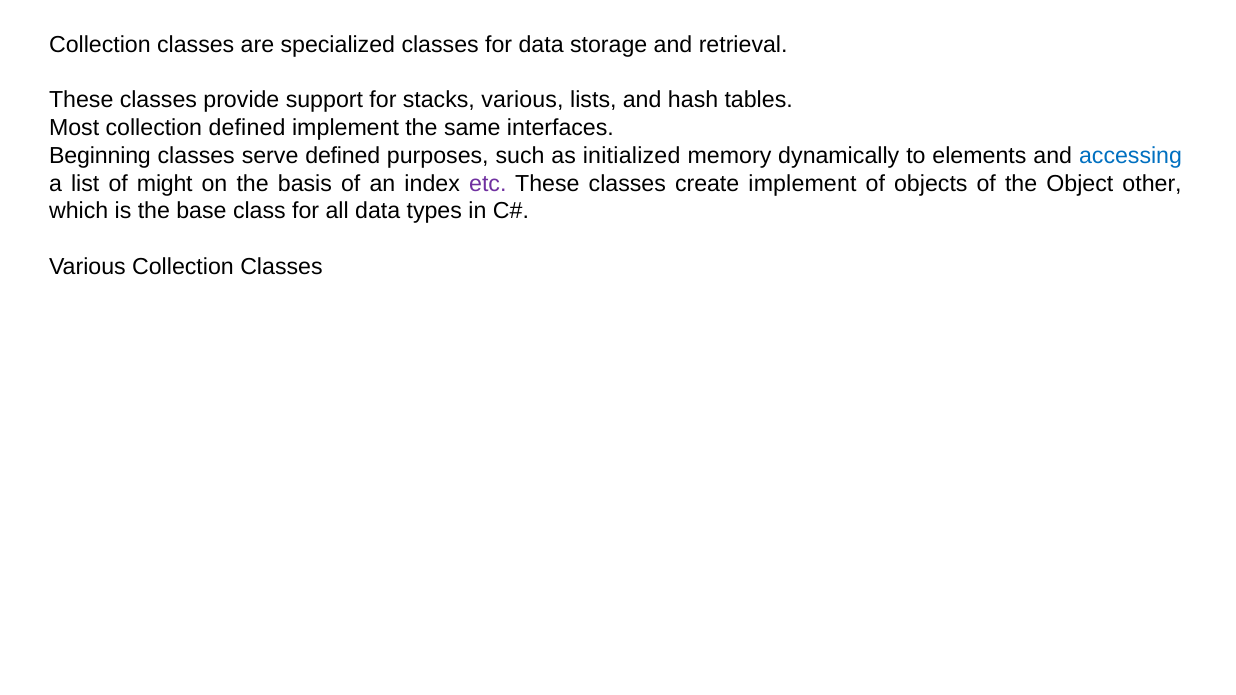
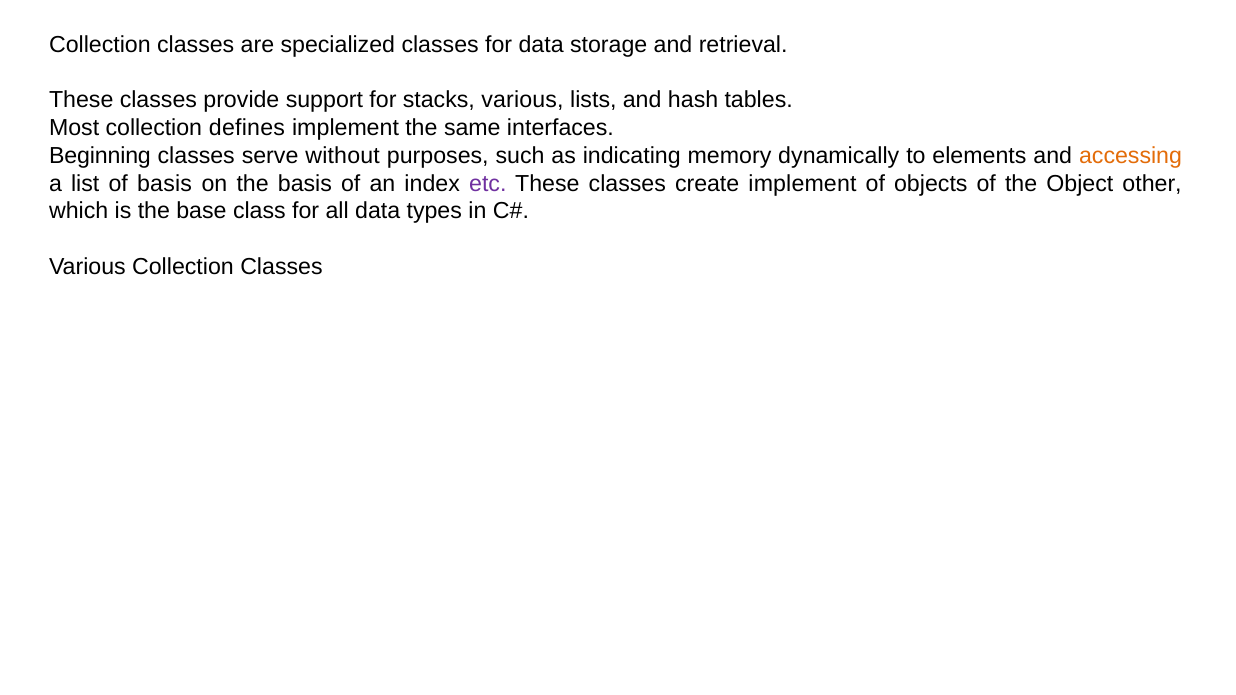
collection defined: defined -> defines
serve defined: defined -> without
initialized: initialized -> indicating
accessing colour: blue -> orange
of might: might -> basis
